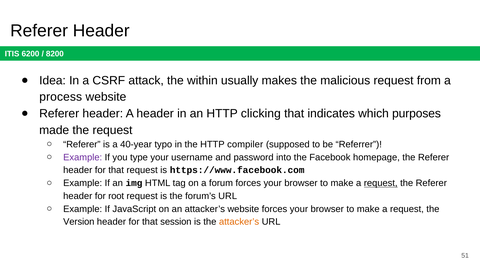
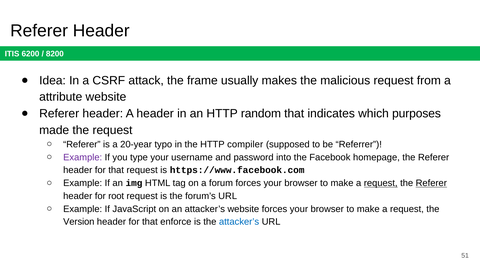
within: within -> frame
process: process -> attribute
clicking: clicking -> random
40-year: 40-year -> 20-year
Referer at (431, 183) underline: none -> present
session: session -> enforce
attacker’s at (239, 222) colour: orange -> blue
